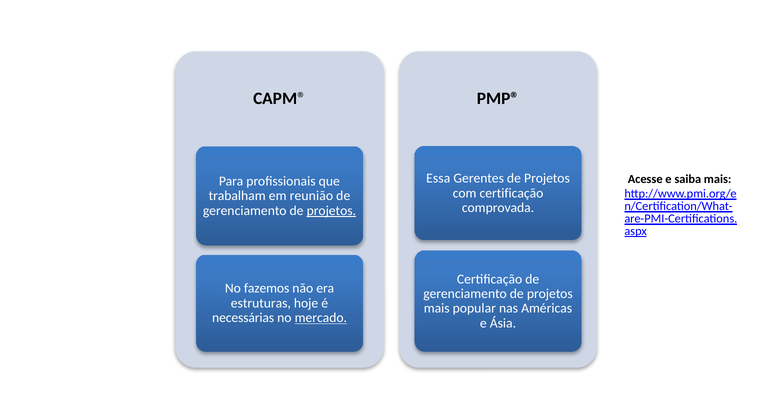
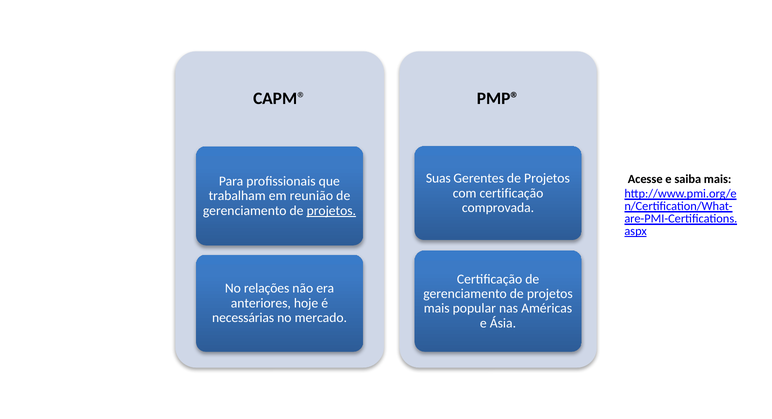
Essa: Essa -> Suas
fazemos: fazemos -> relações
estruturas: estruturas -> anteriores
mercado underline: present -> none
